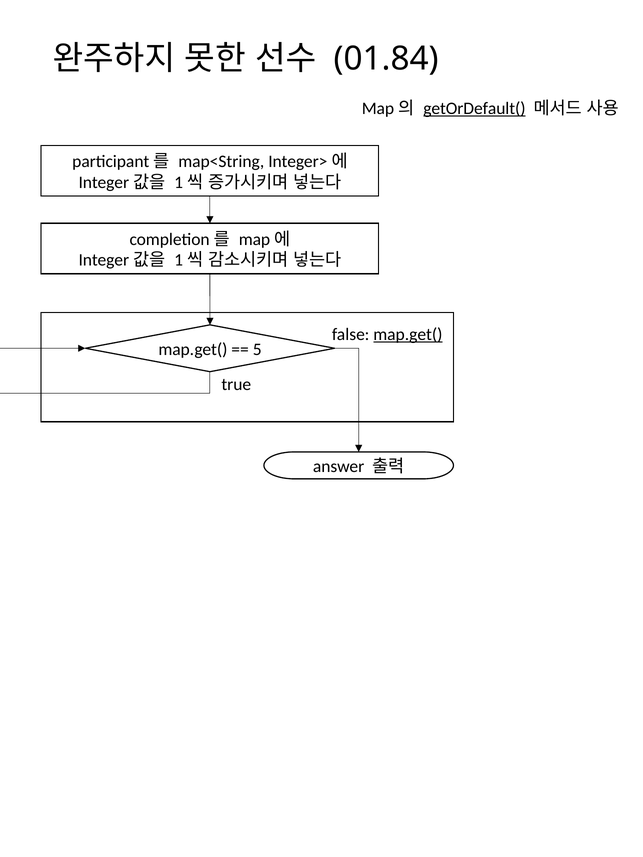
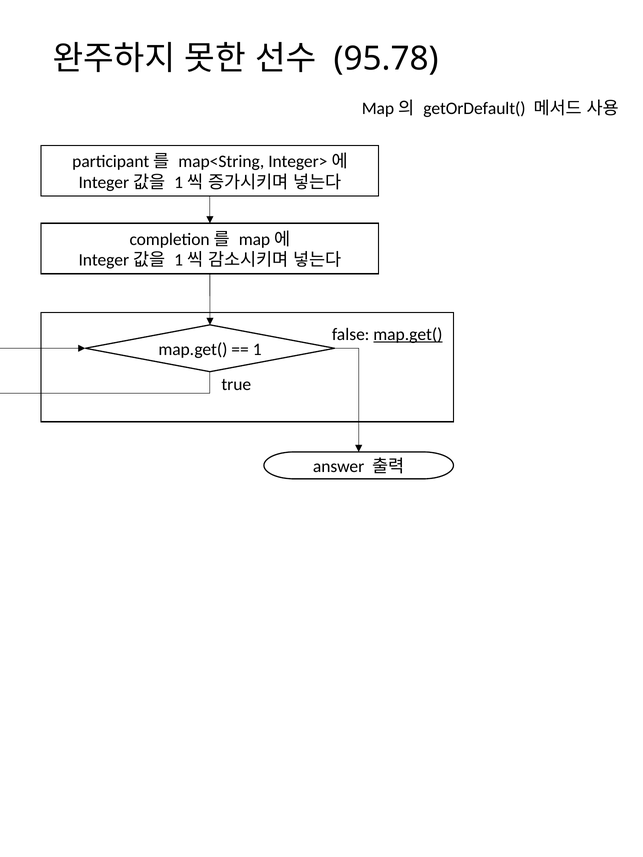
01.84: 01.84 -> 95.78
getOrDefault( underline: present -> none
5: 5 -> 1
